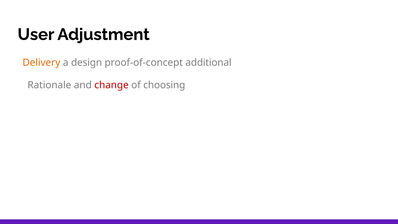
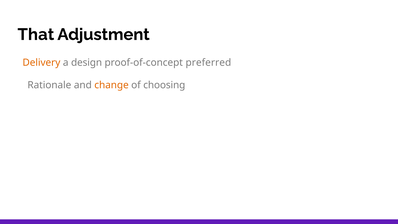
User: User -> That
additional: additional -> preferred
change colour: red -> orange
